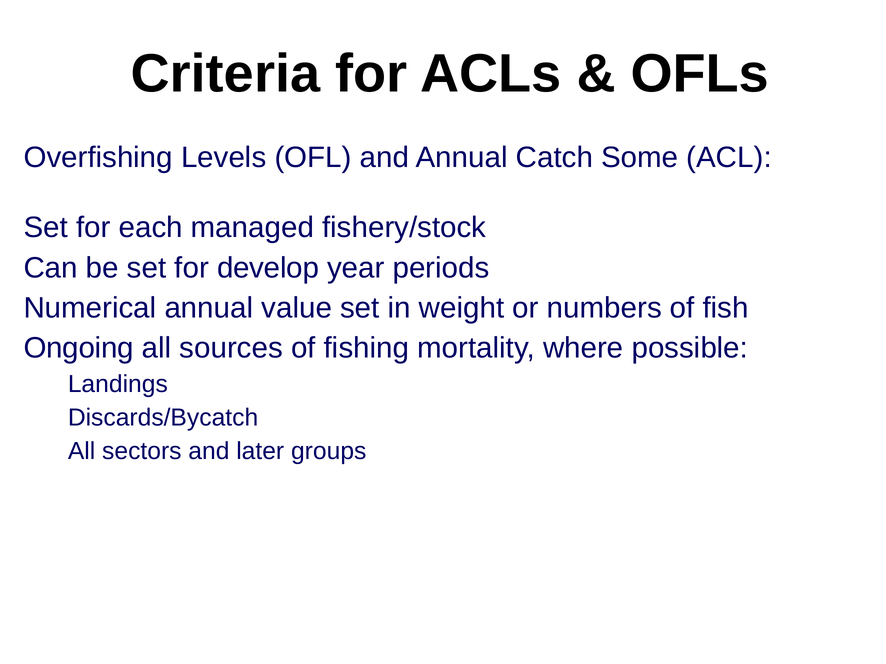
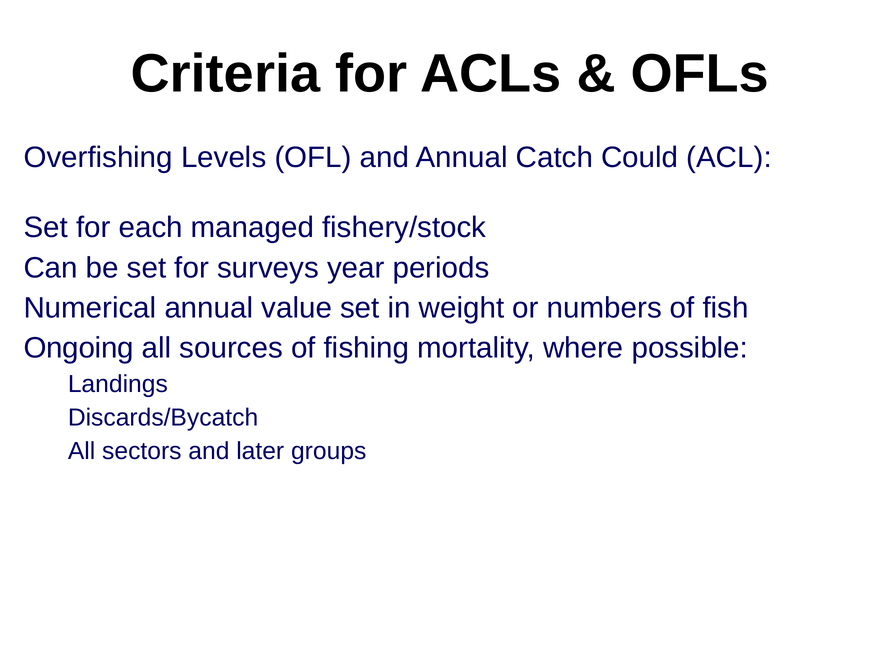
Some: Some -> Could
develop: develop -> surveys
